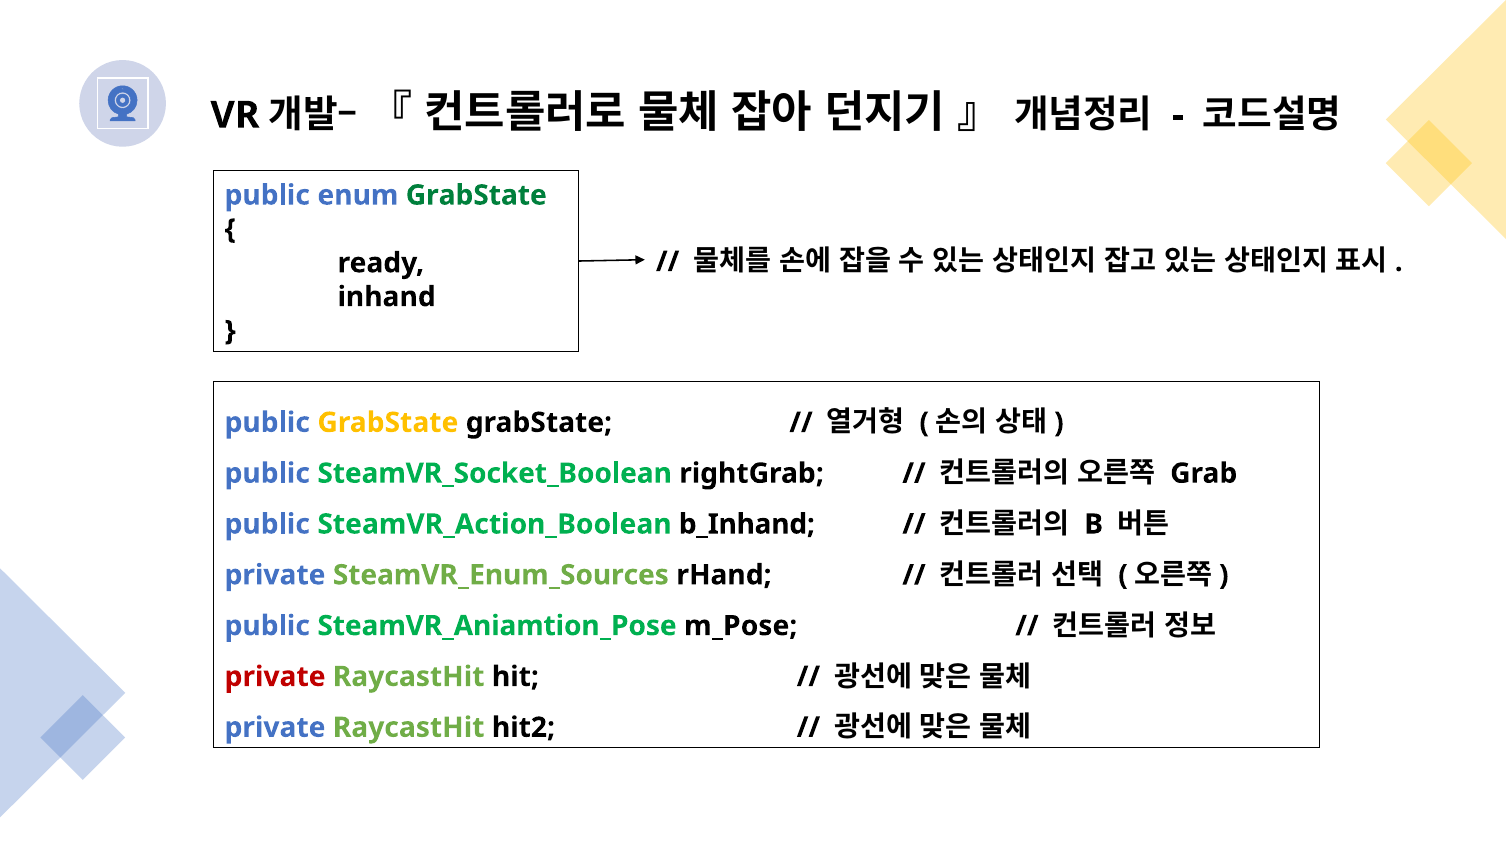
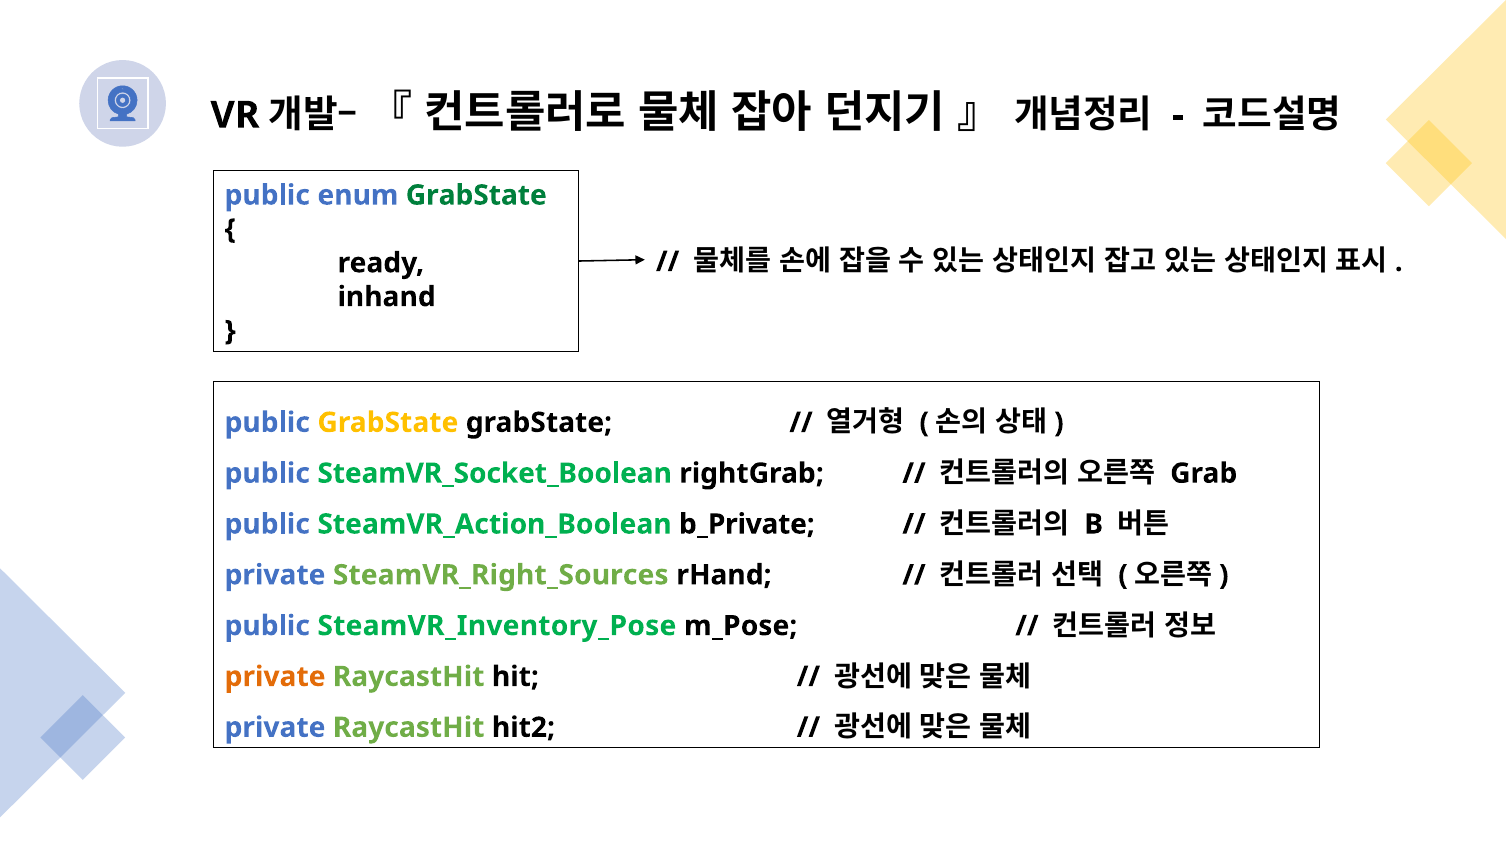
b_Inhand: b_Inhand -> b_Private
SteamVR_Enum_Sources: SteamVR_Enum_Sources -> SteamVR_Right_Sources
SteamVR_Aniamtion_Pose: SteamVR_Aniamtion_Pose -> SteamVR_Inventory_Pose
private at (275, 677) colour: red -> orange
